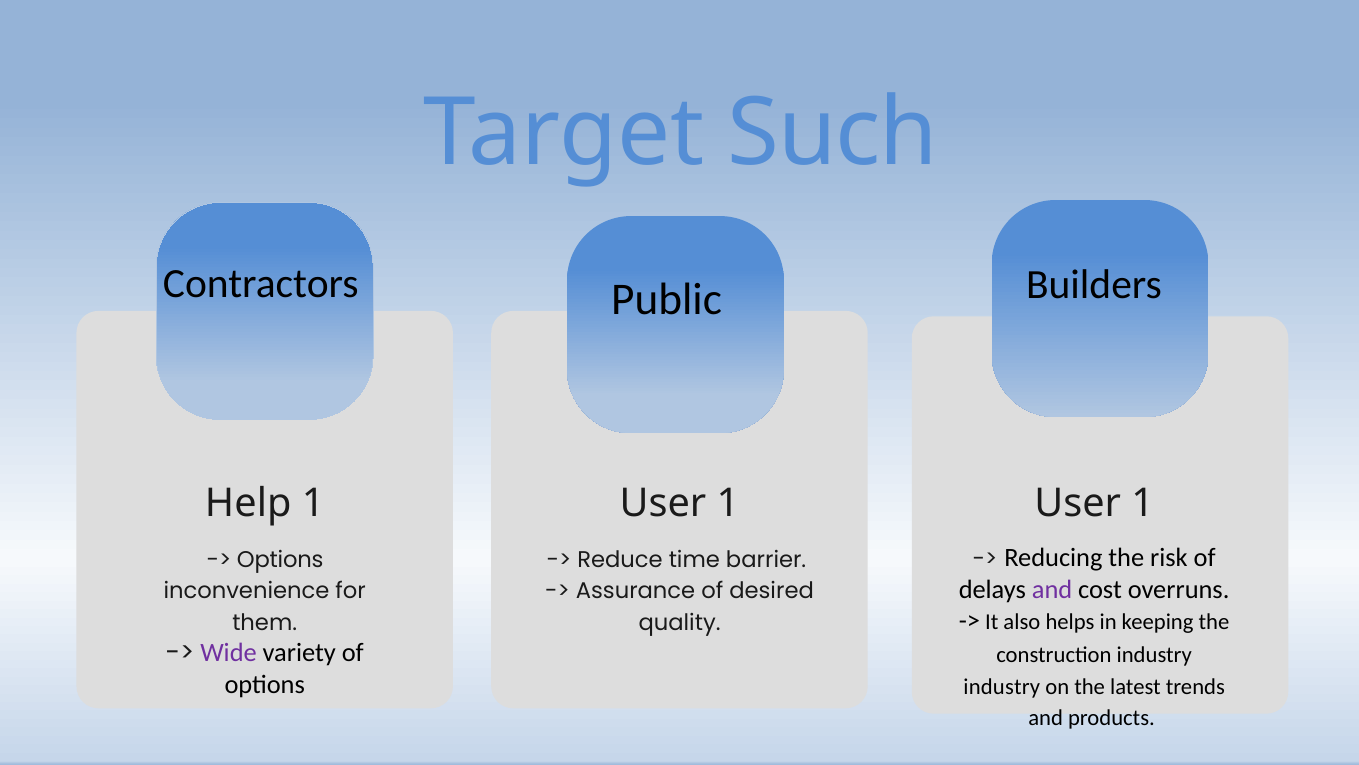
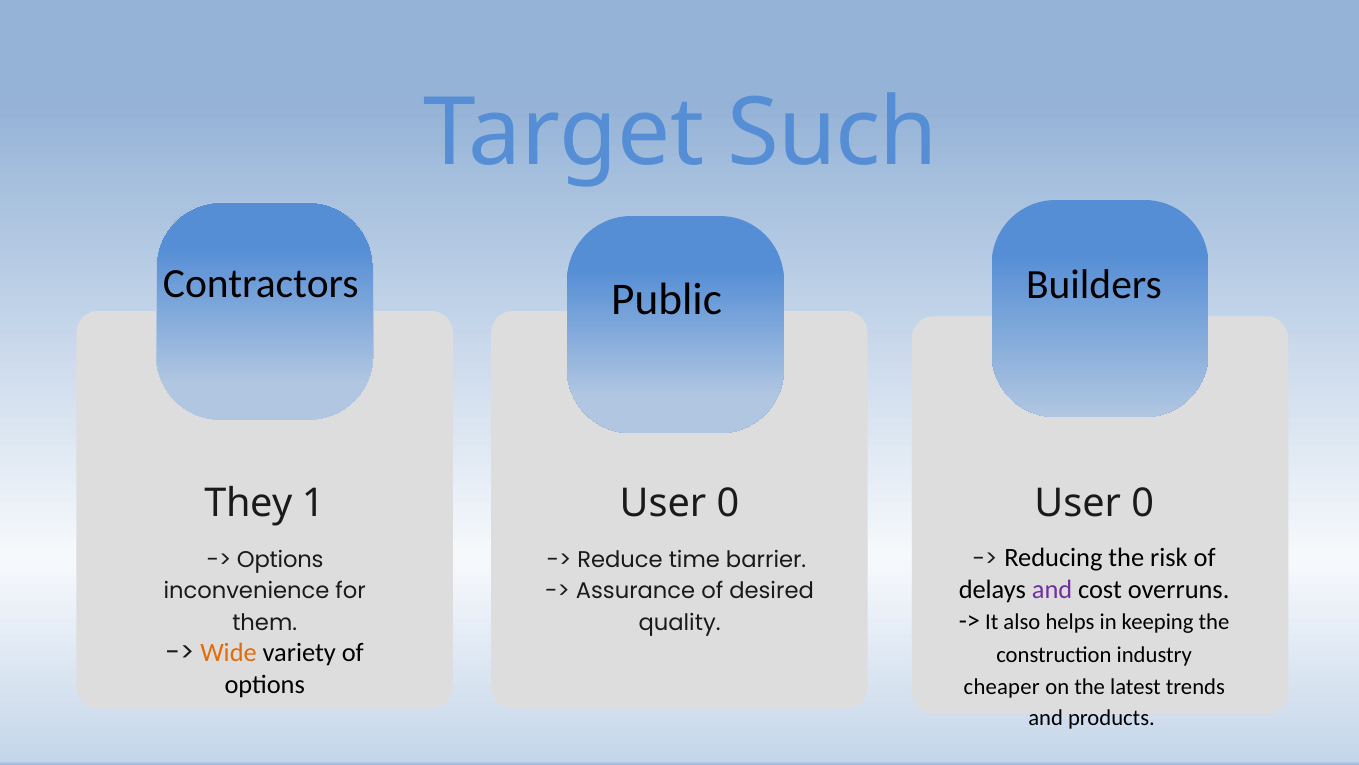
Help: Help -> They
1 at (728, 503): 1 -> 0
1 at (1143, 503): 1 -> 0
Wide colour: purple -> orange
industry at (1002, 686): industry -> cheaper
